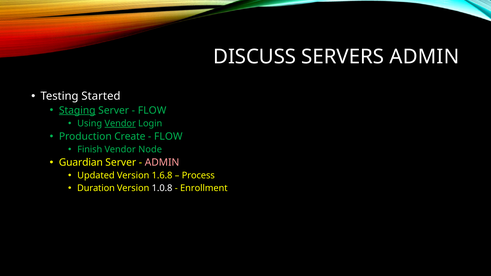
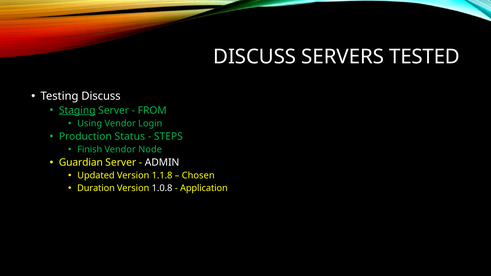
SERVERS ADMIN: ADMIN -> TESTED
Testing Started: Started -> Discuss
FLOW at (152, 110): FLOW -> FROM
Vendor at (120, 123) underline: present -> none
Create: Create -> Status
FLOW at (168, 136): FLOW -> STEPS
ADMIN at (162, 163) colour: pink -> white
1.6.8: 1.6.8 -> 1.1.8
Process: Process -> Chosen
Enrollment: Enrollment -> Application
